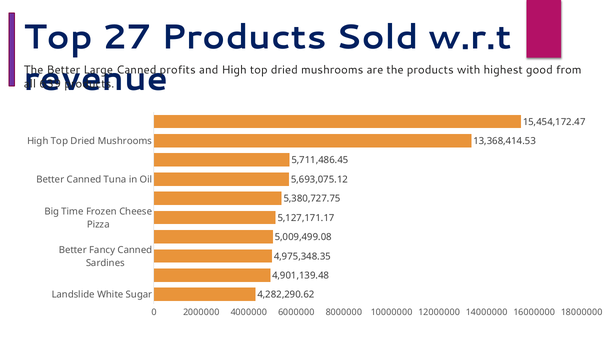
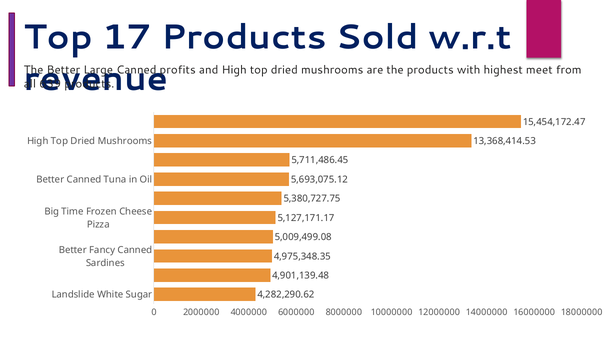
27: 27 -> 17
good: good -> meet
